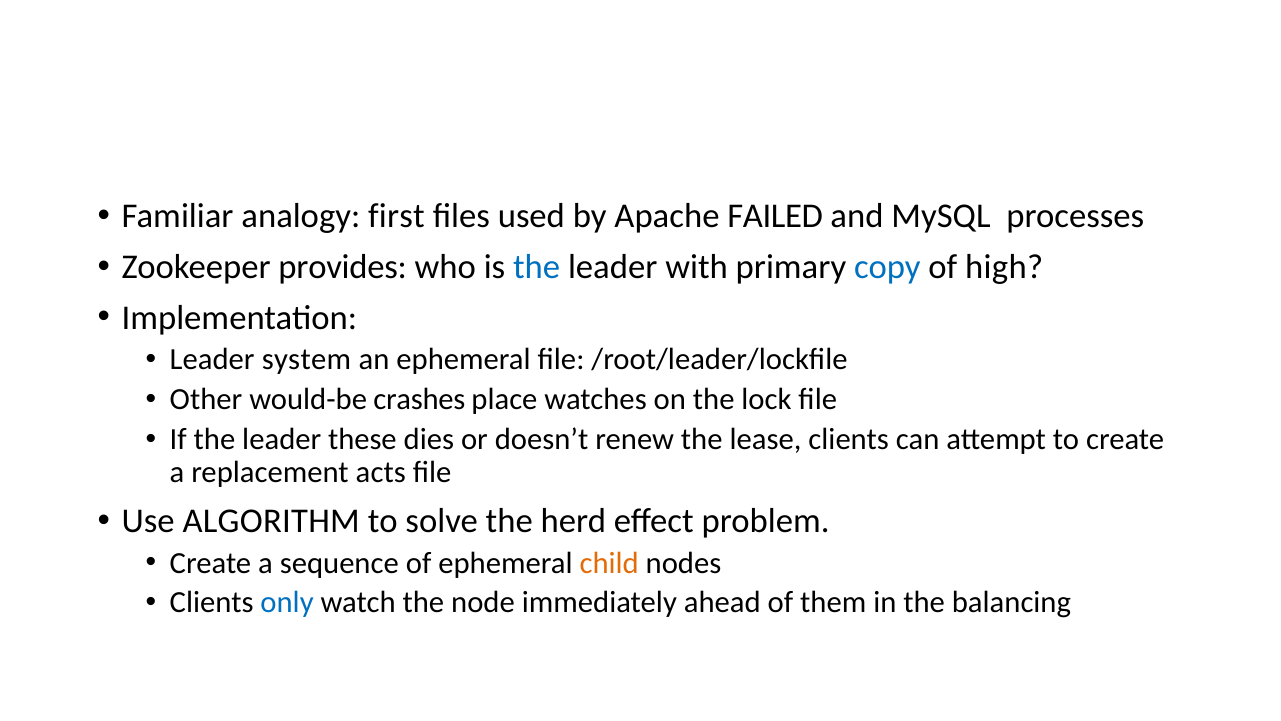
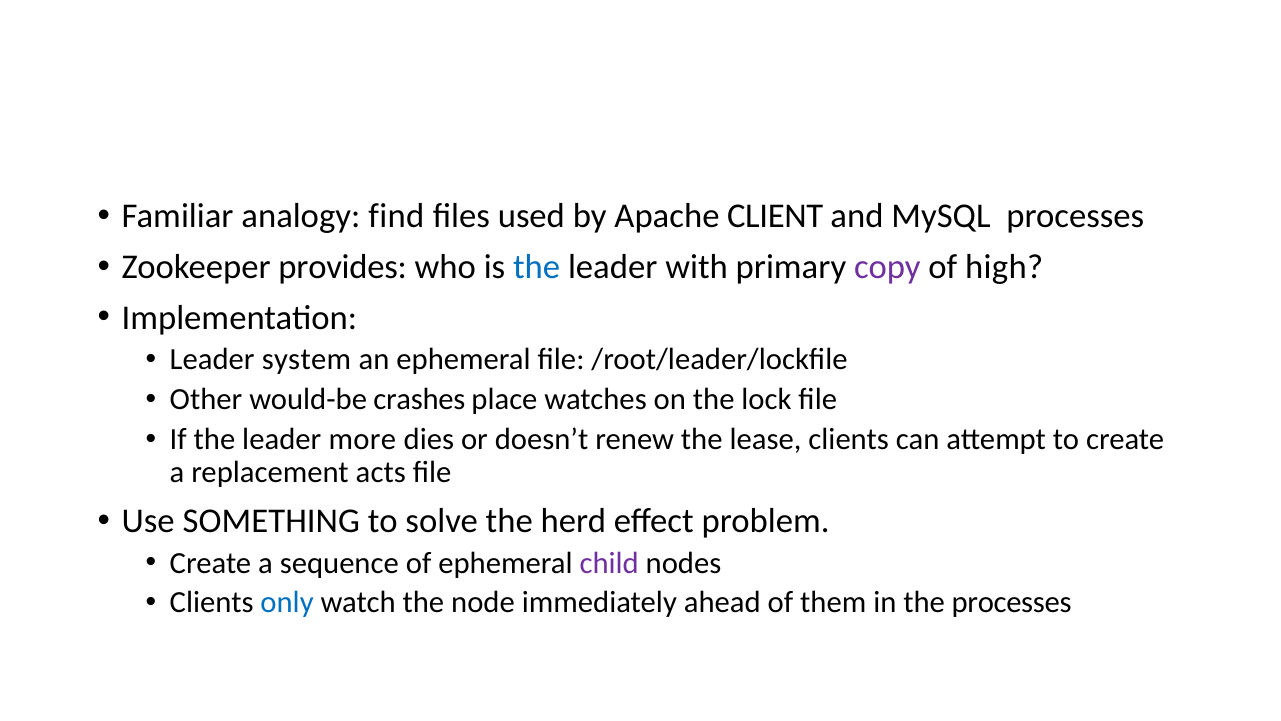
first: first -> find
FAILED: FAILED -> CLIENT
copy colour: blue -> purple
these: these -> more
ALGORITHM: ALGORITHM -> SOMETHING
child colour: orange -> purple
the balancing: balancing -> processes
